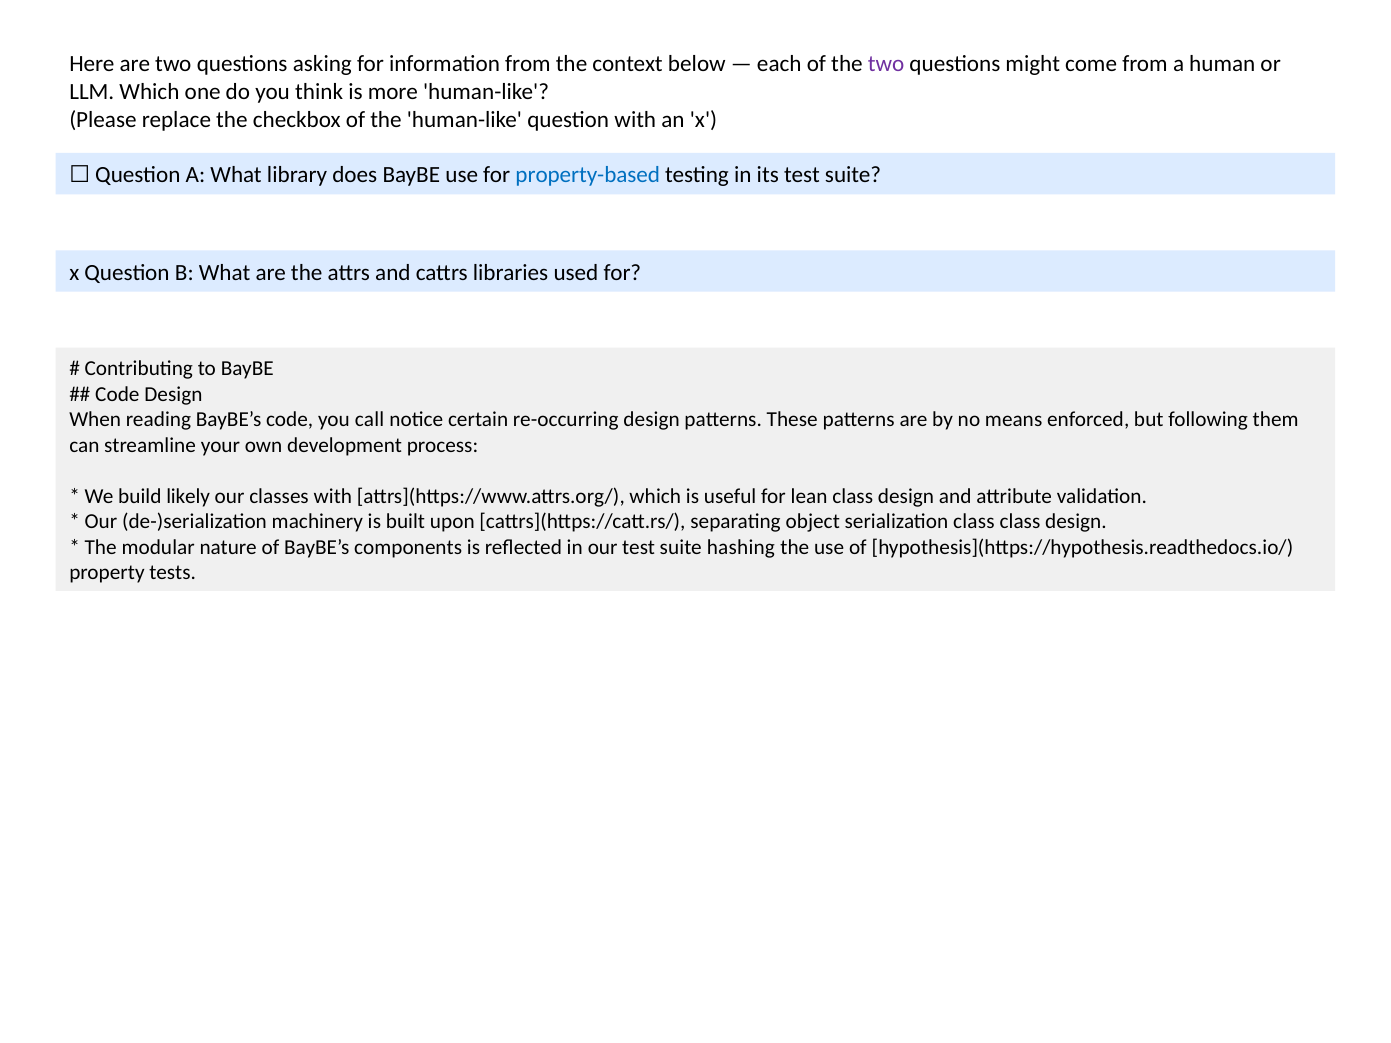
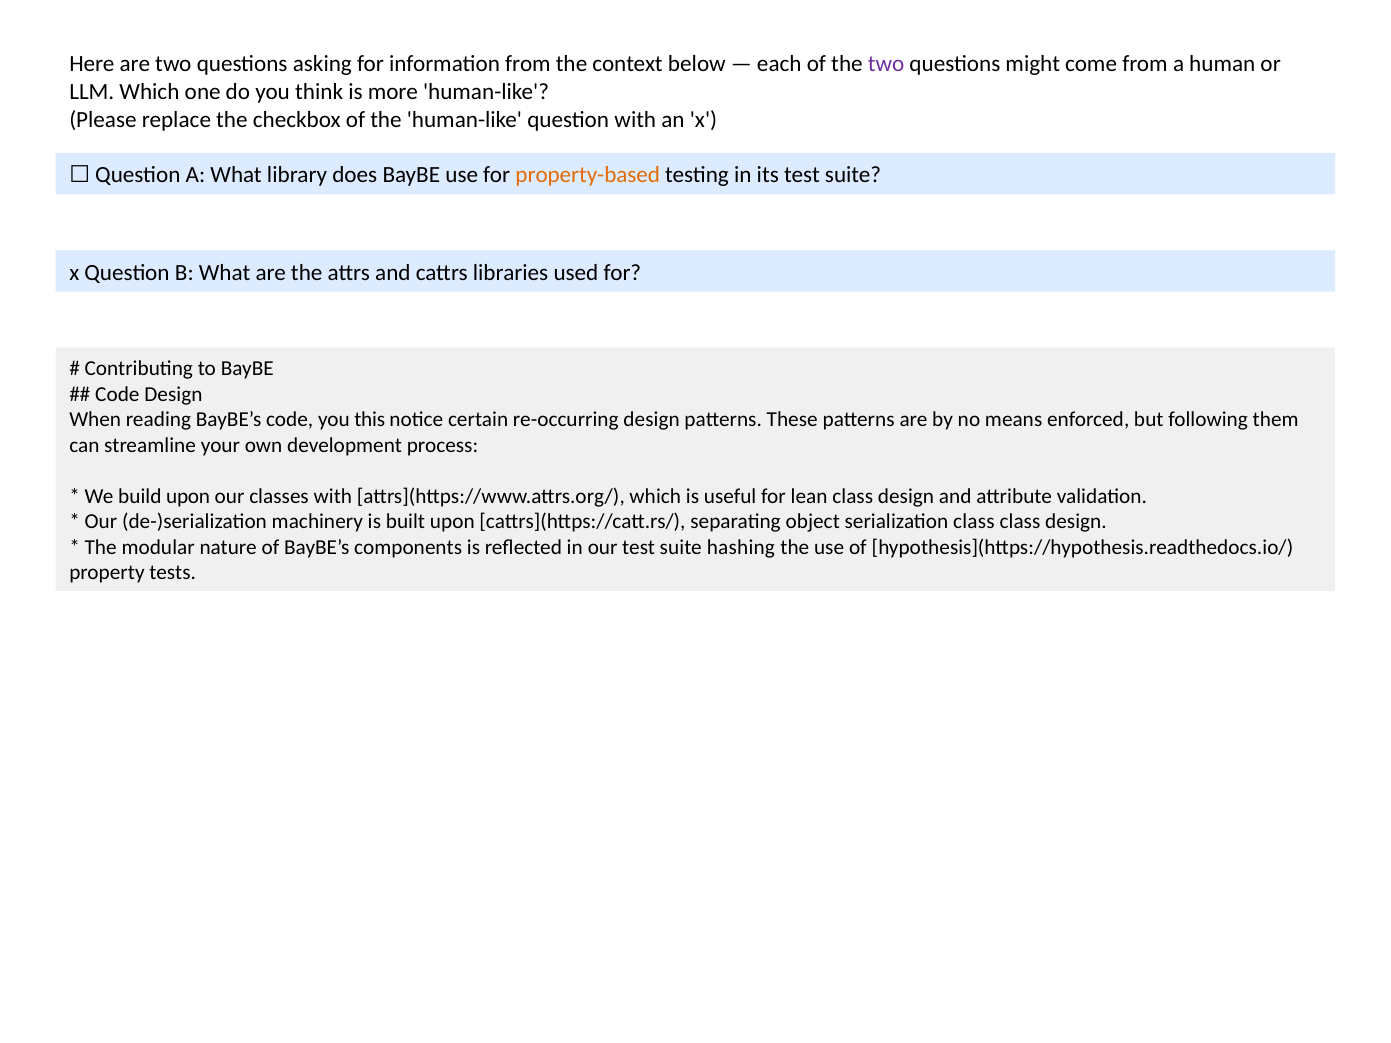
property-based colour: blue -> orange
call: call -> this
build likely: likely -> upon
